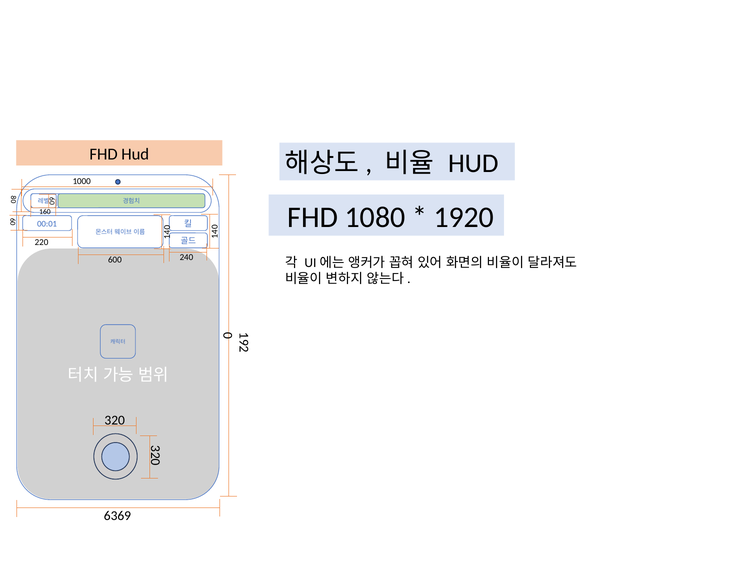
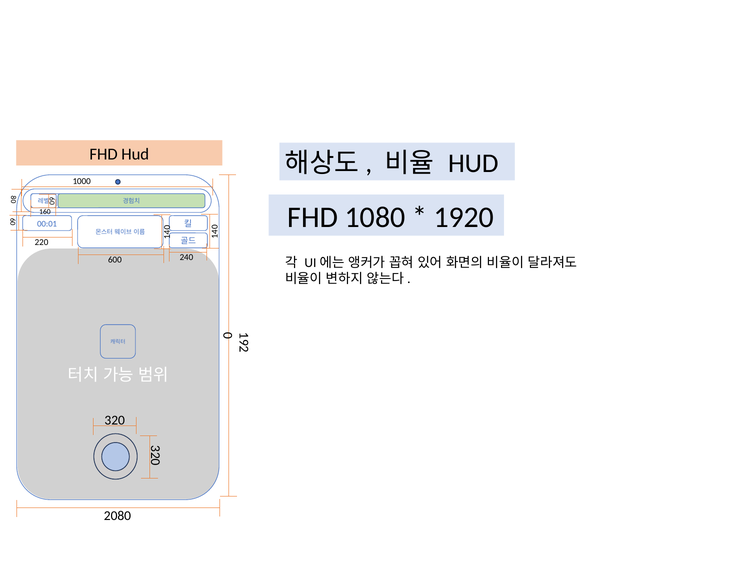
6369: 6369 -> 2080
